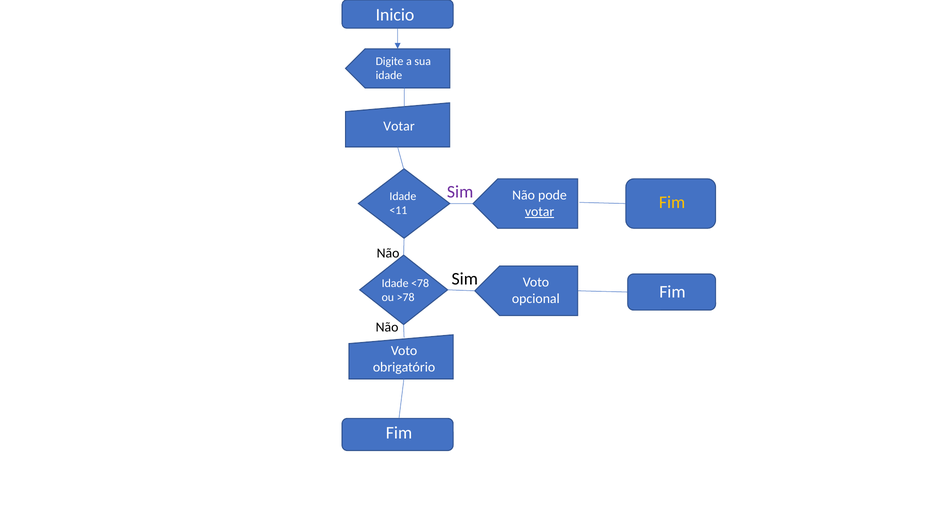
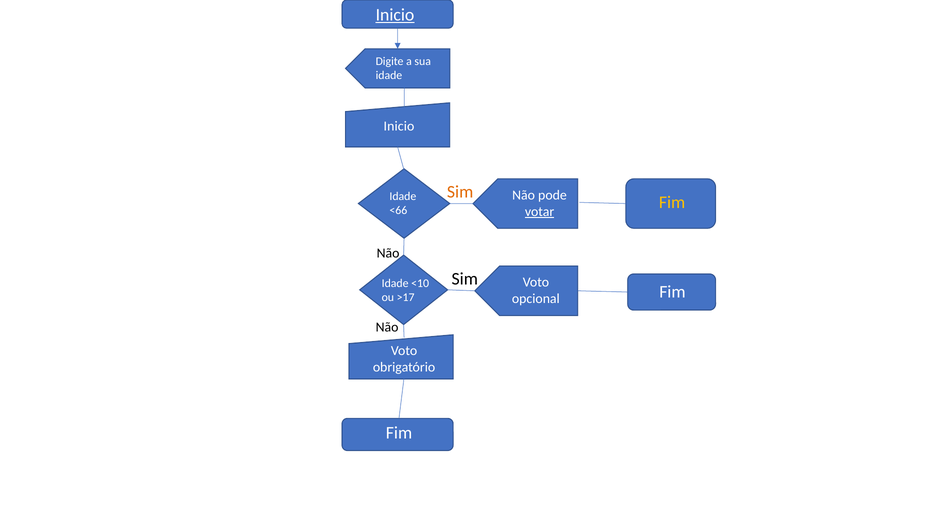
Inicio at (395, 15) underline: none -> present
Votar at (399, 126): Votar -> Inicio
Sim at (460, 192) colour: purple -> orange
<11: <11 -> <66
<78: <78 -> <10
>78: >78 -> >17
